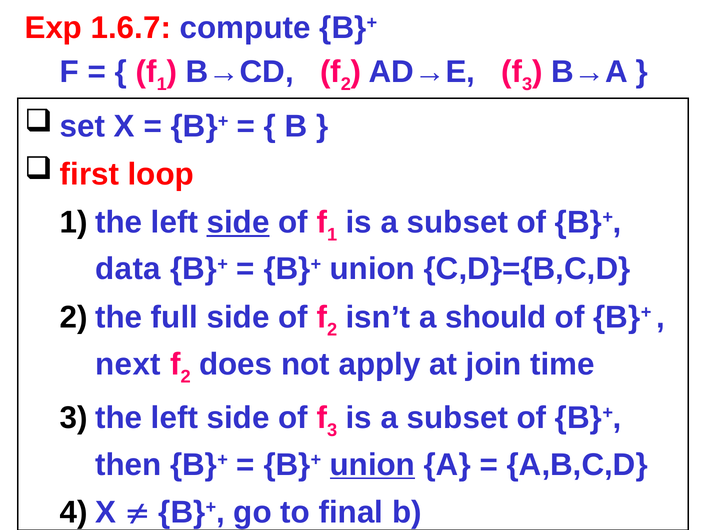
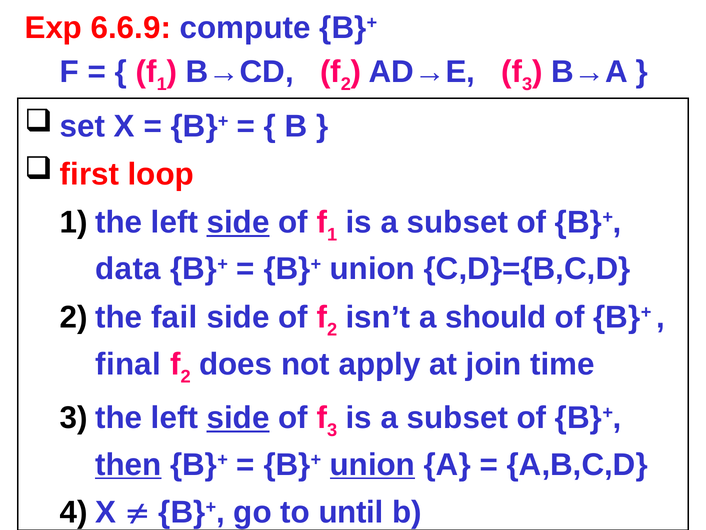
1.6.7: 1.6.7 -> 6.6.9
full: full -> fail
next: next -> final
side at (238, 418) underline: none -> present
then underline: none -> present
final: final -> until
